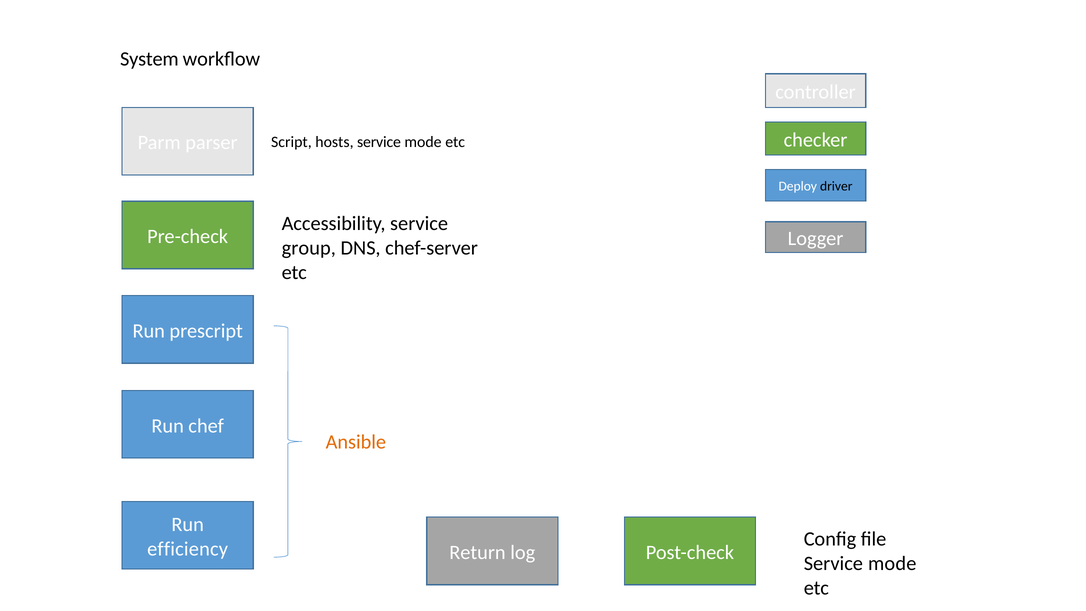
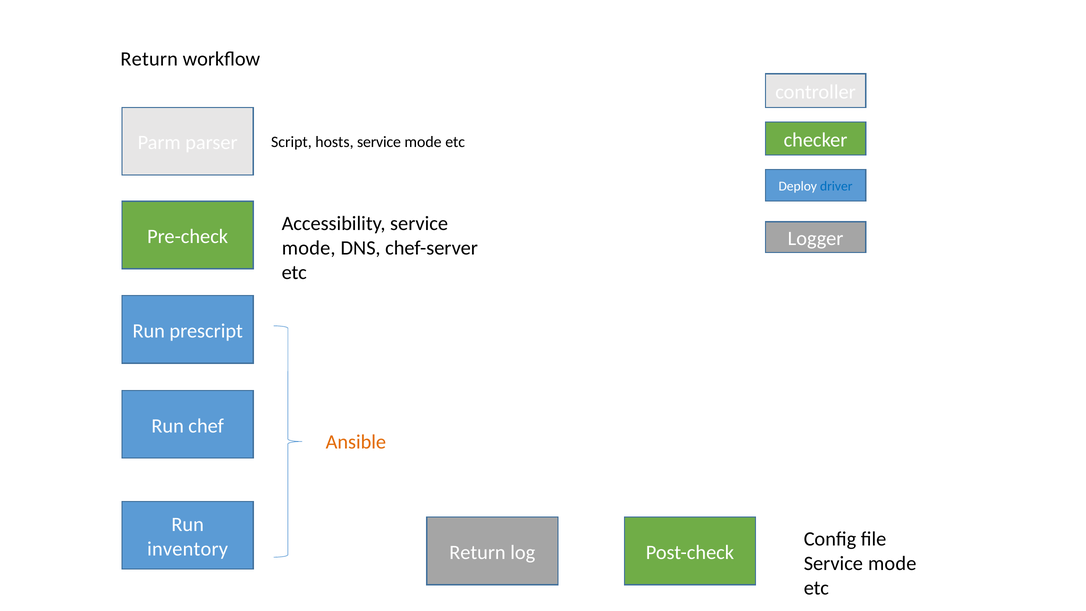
System at (149, 59): System -> Return
driver colour: black -> blue
group at (309, 248): group -> mode
efficiency: efficiency -> inventory
